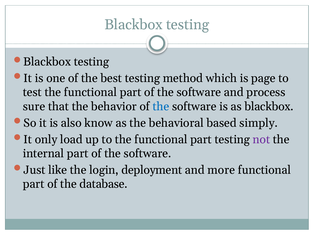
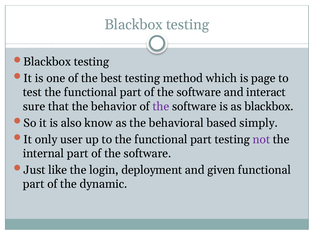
process: process -> interact
the at (161, 107) colour: blue -> purple
load: load -> user
more: more -> given
database: database -> dynamic
